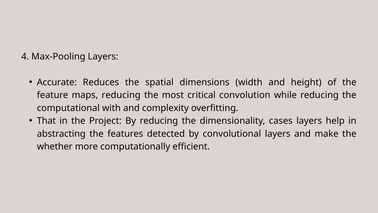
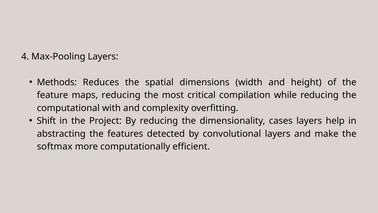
Accurate: Accurate -> Methods
convolution: convolution -> compilation
That: That -> Shift
whether: whether -> softmax
